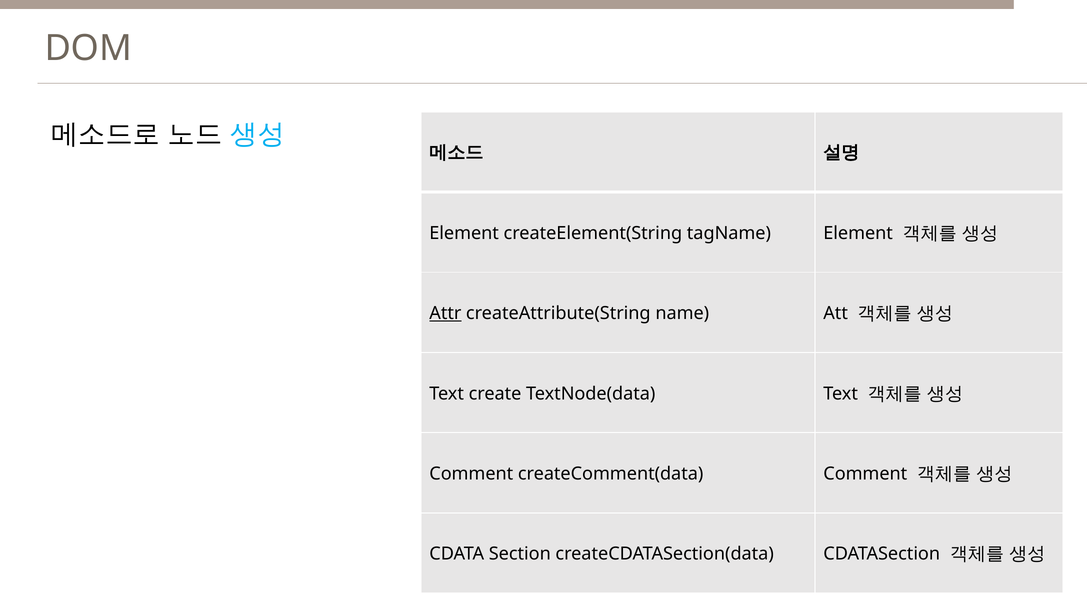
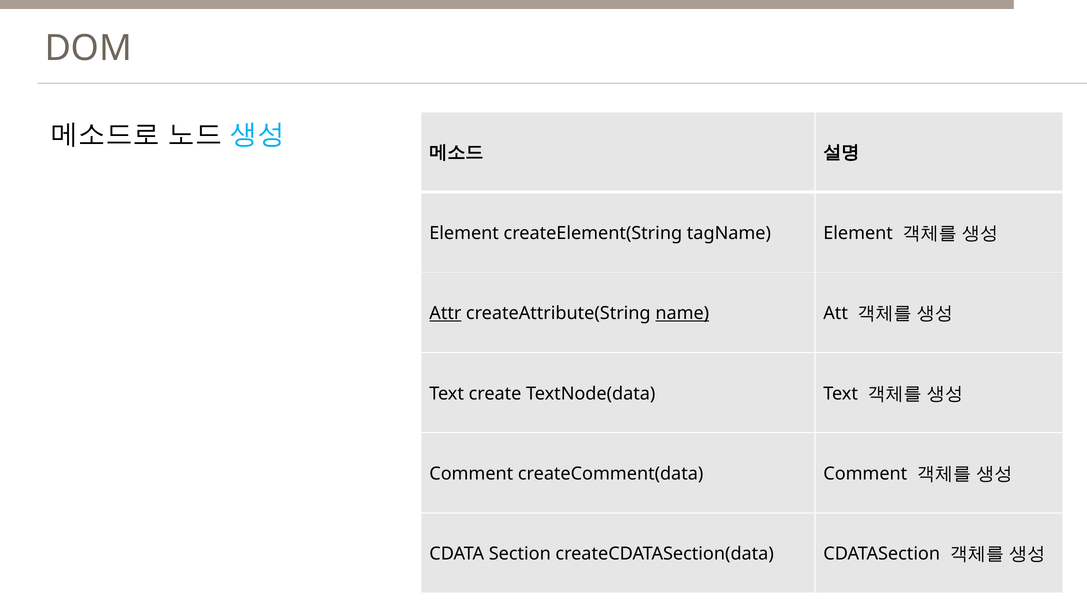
name underline: none -> present
